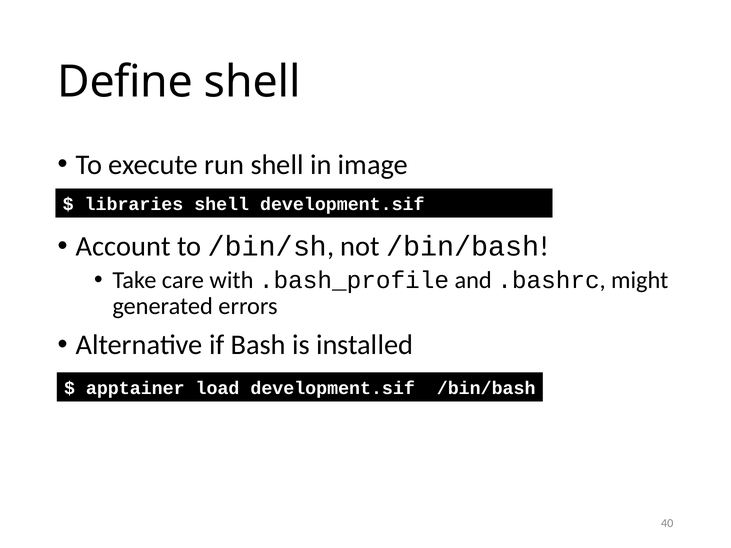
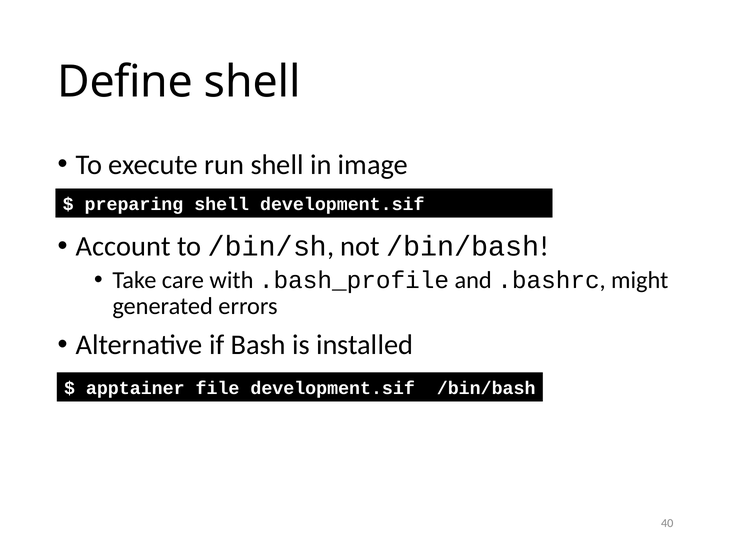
libraries: libraries -> preparing
load: load -> file
